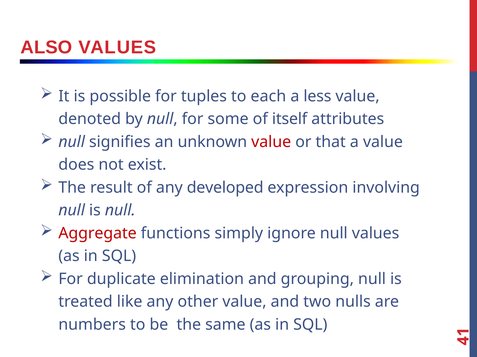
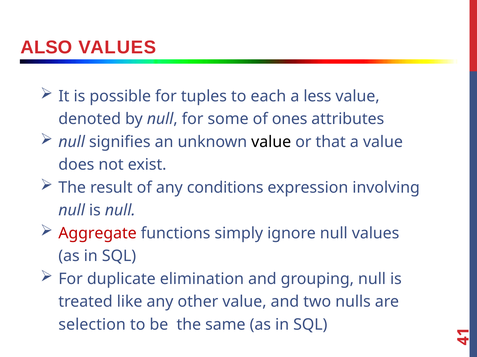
itself: itself -> ones
value at (271, 142) colour: red -> black
developed: developed -> conditions
numbers: numbers -> selection
